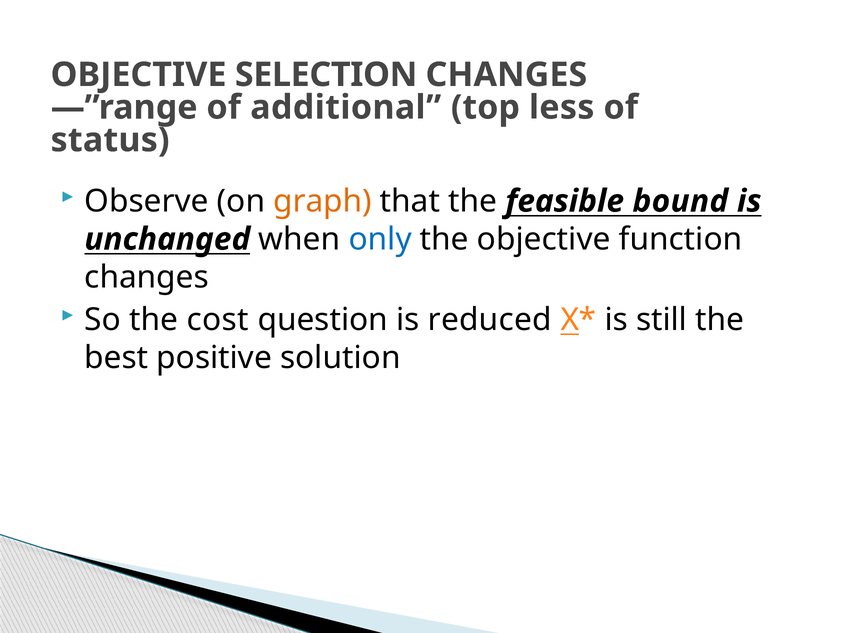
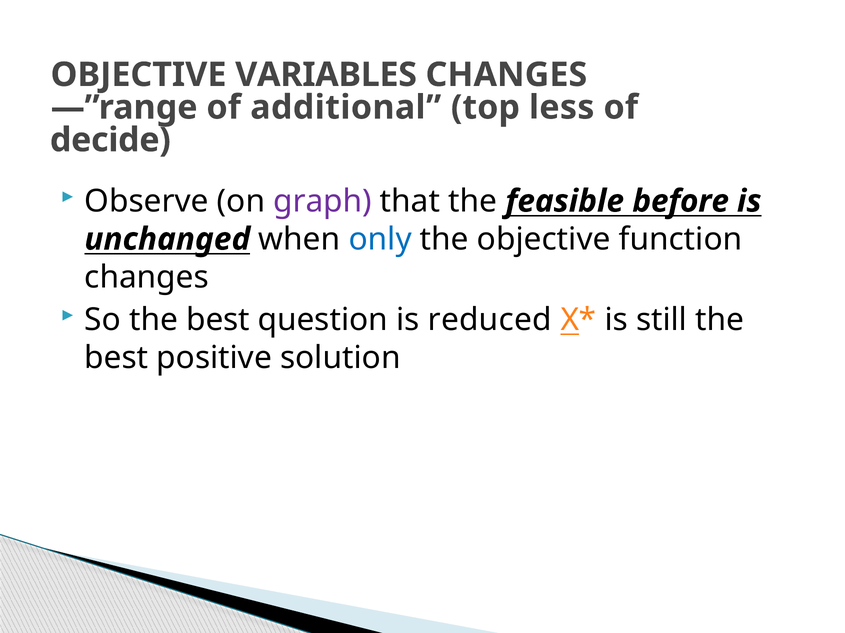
SELECTION: SELECTION -> VARIABLES
status: status -> decide
graph colour: orange -> purple
bound: bound -> before
So the cost: cost -> best
